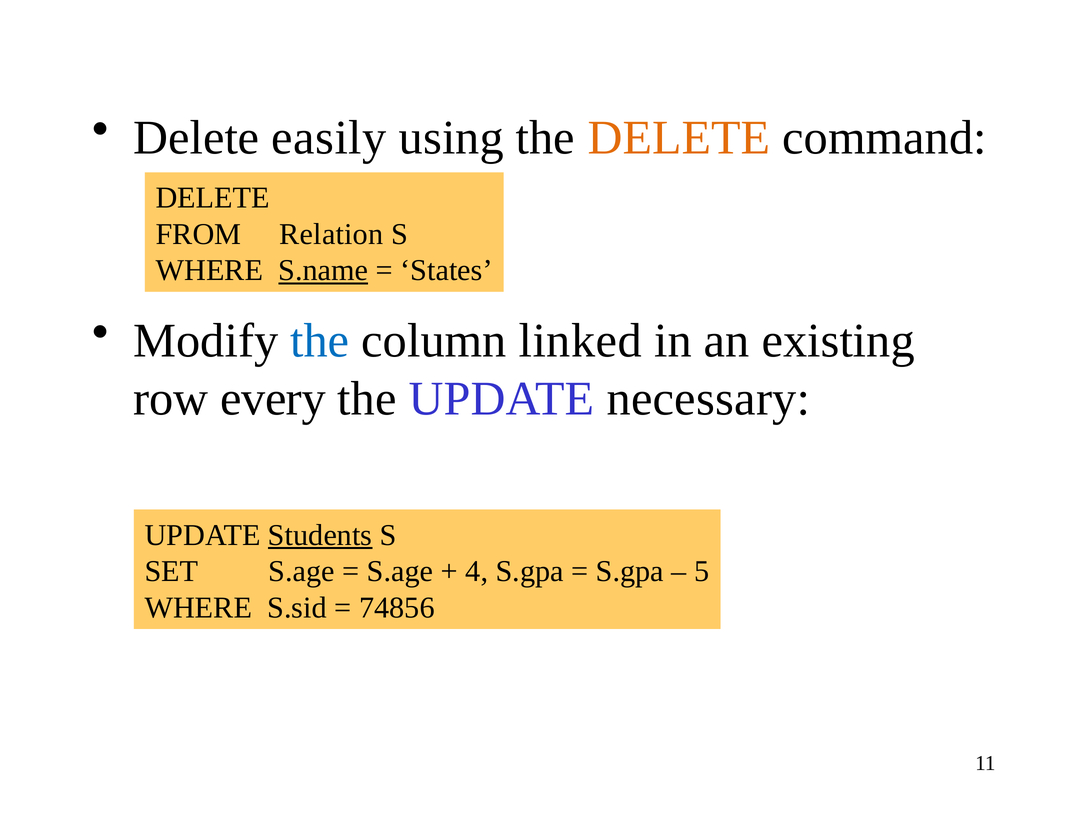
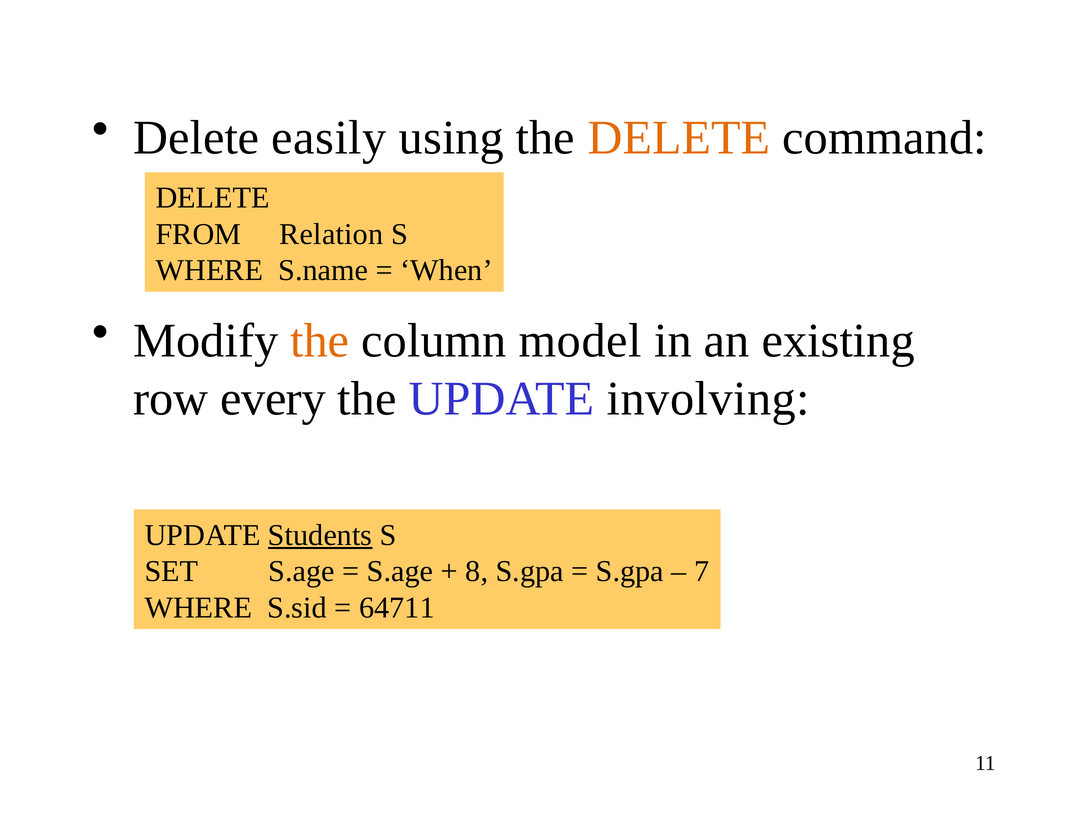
S.name underline: present -> none
States: States -> When
the at (320, 341) colour: blue -> orange
linked: linked -> model
necessary: necessary -> involving
4: 4 -> 8
5: 5 -> 7
74856: 74856 -> 64711
